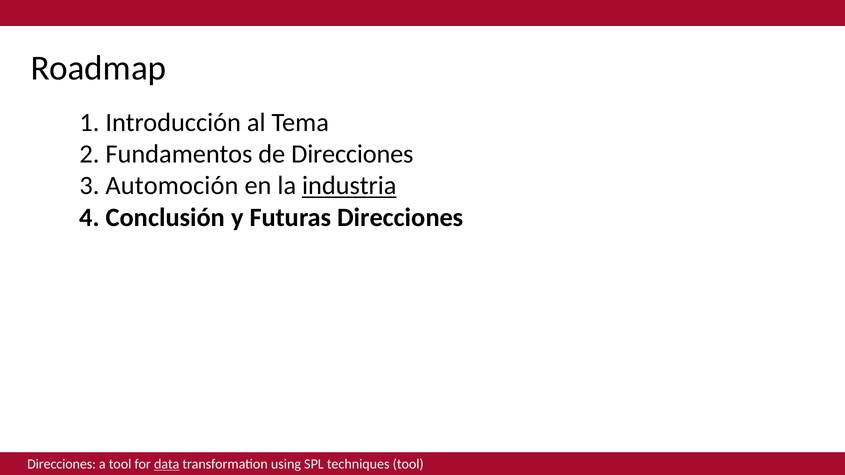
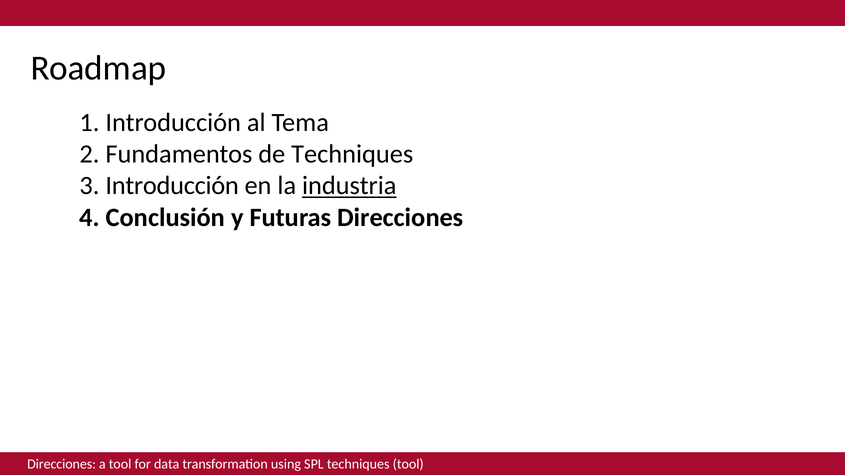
de Direcciones: Direcciones -> Techniques
3 Automoción: Automoción -> Introducción
data underline: present -> none
